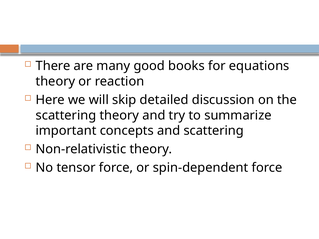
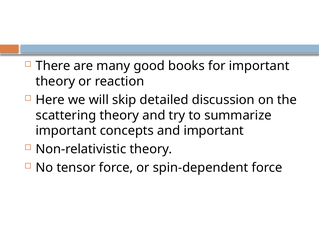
for equations: equations -> important
and scattering: scattering -> important
